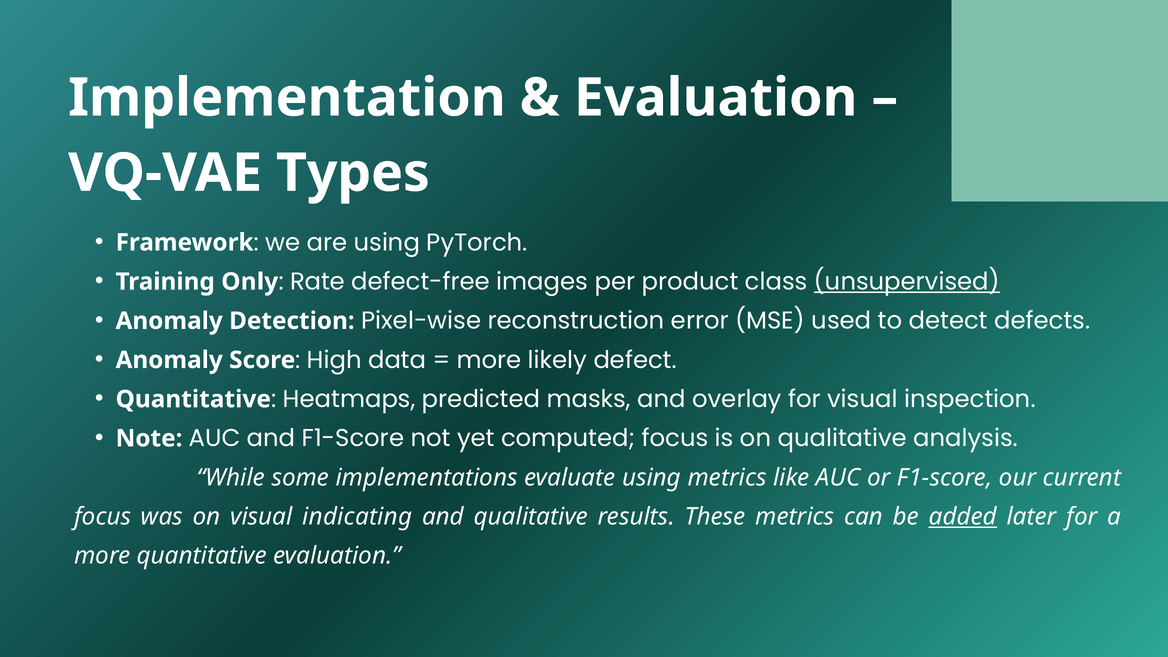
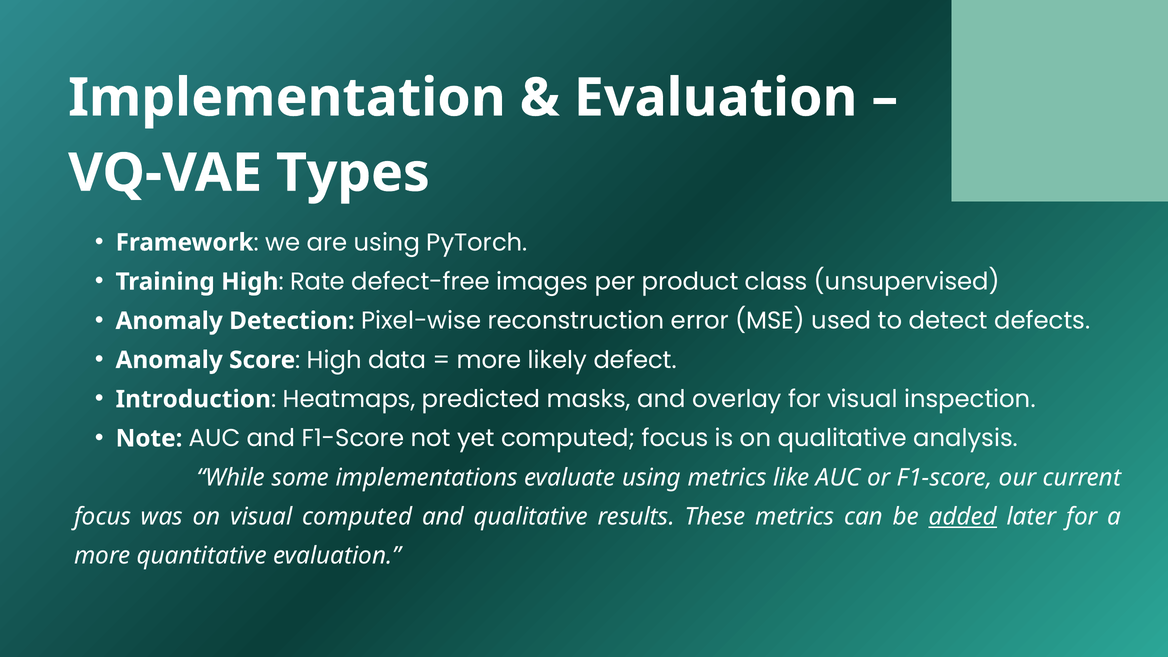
Training Only: Only -> High
unsupervised underline: present -> none
Quantitative at (193, 399): Quantitative -> Introduction
visual indicating: indicating -> computed
